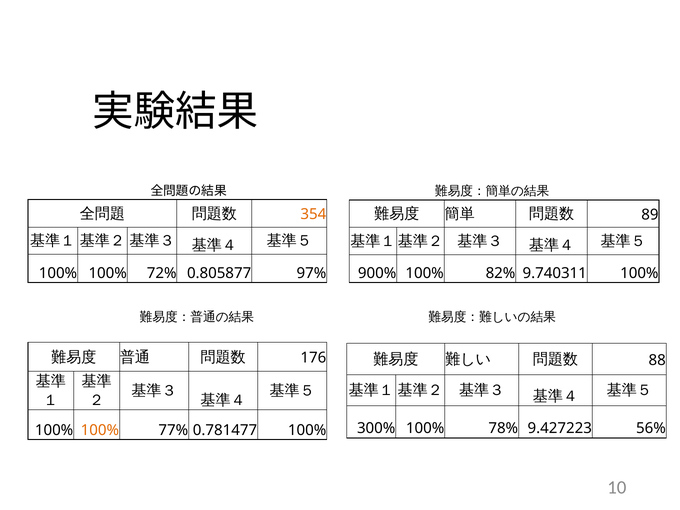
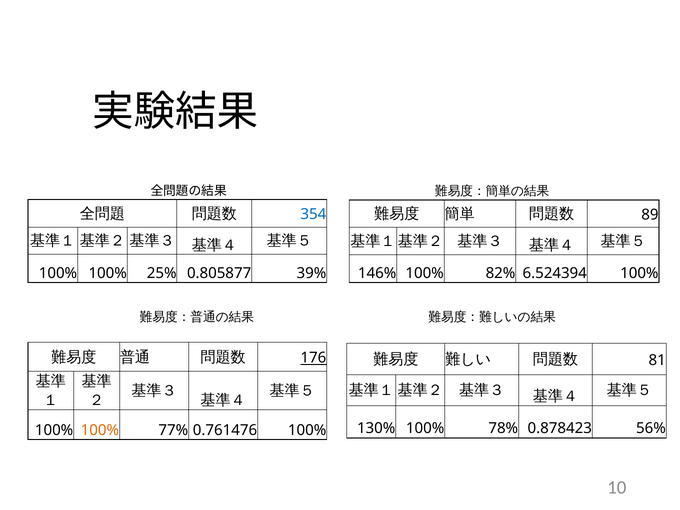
354 colour: orange -> blue
72%: 72% -> 25%
97%: 97% -> 39%
900%: 900% -> 146%
9.740311: 9.740311 -> 6.524394
176 underline: none -> present
88: 88 -> 81
300%: 300% -> 130%
9.427223: 9.427223 -> 0.878423
0.781477: 0.781477 -> 0.761476
